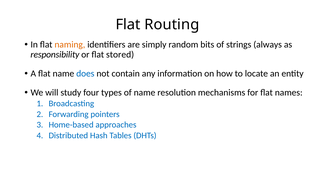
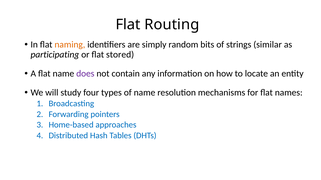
always: always -> similar
responsibility: responsibility -> participating
does colour: blue -> purple
